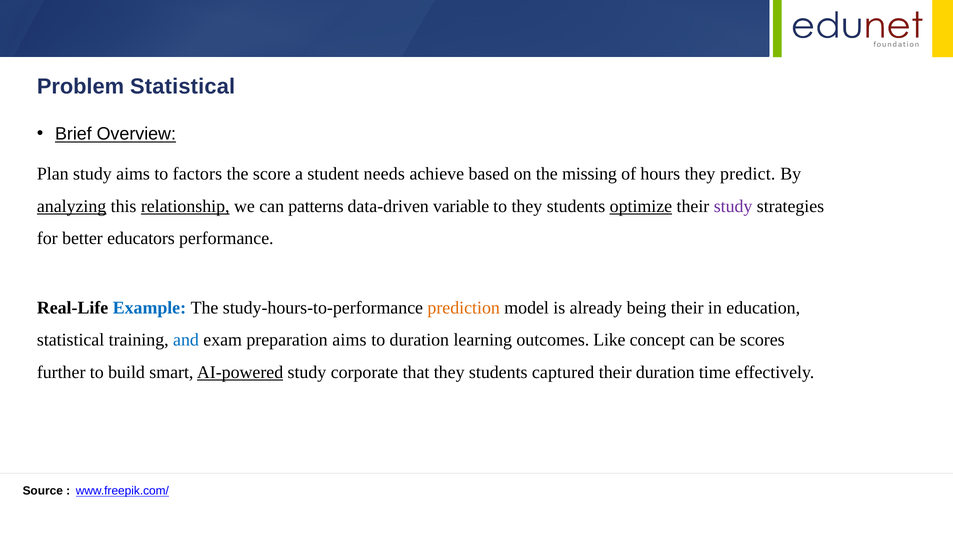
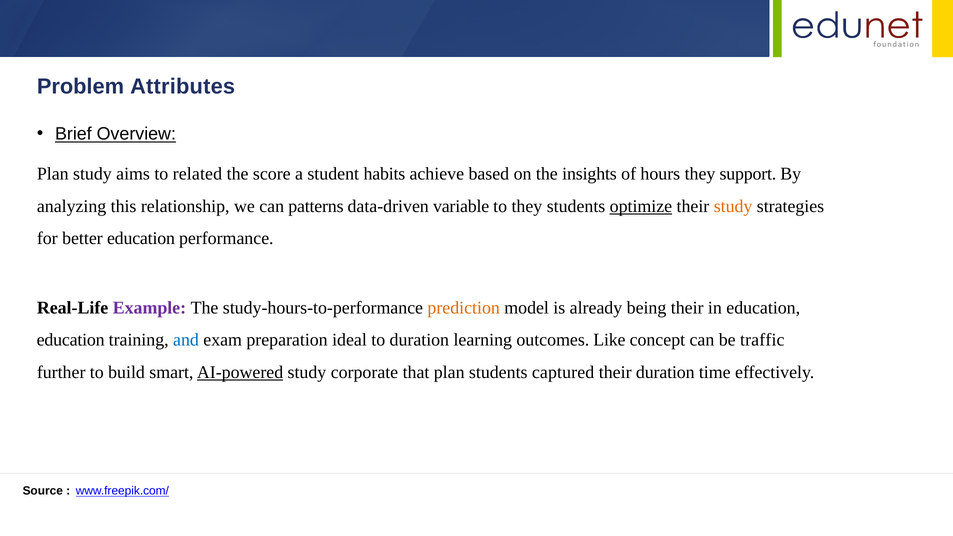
Problem Statistical: Statistical -> Attributes
factors: factors -> related
needs: needs -> habits
missing: missing -> insights
predict: predict -> support
analyzing underline: present -> none
relationship underline: present -> none
study at (733, 206) colour: purple -> orange
better educators: educators -> education
Example colour: blue -> purple
statistical at (71, 340): statistical -> education
preparation aims: aims -> ideal
scores: scores -> traffic
that they: they -> plan
